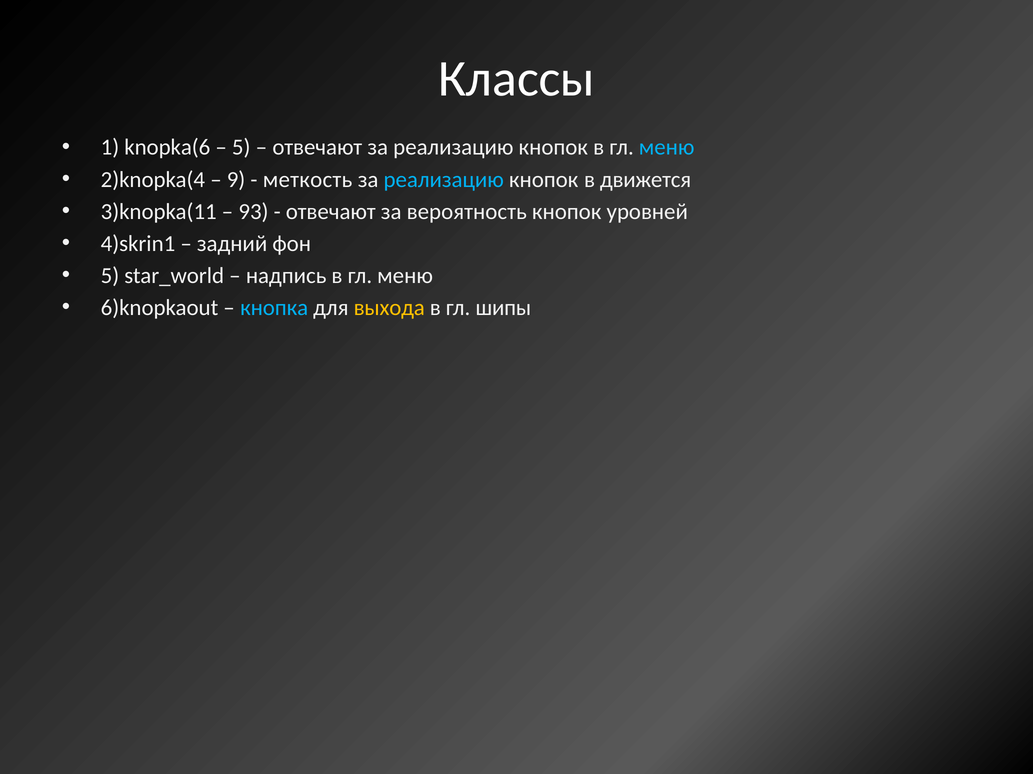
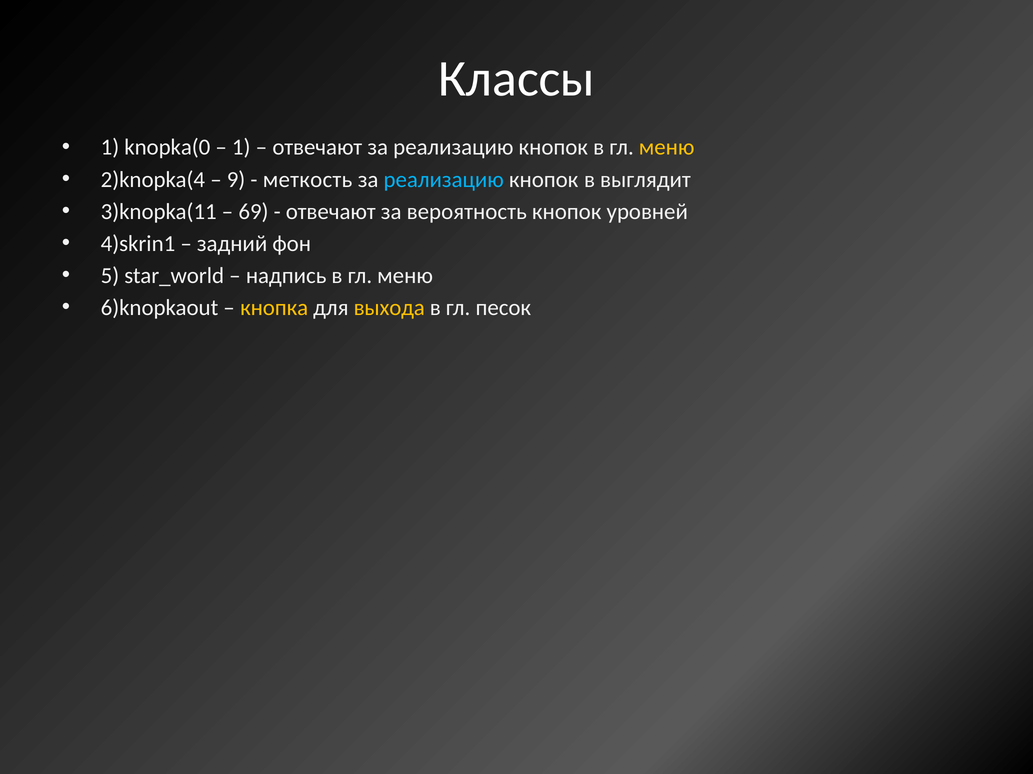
knopka(6: knopka(6 -> knopka(0
5 at (241, 148): 5 -> 1
меню at (667, 148) colour: light blue -> yellow
движется: движется -> выглядит
93: 93 -> 69
кнопка colour: light blue -> yellow
шипы: шипы -> песок
